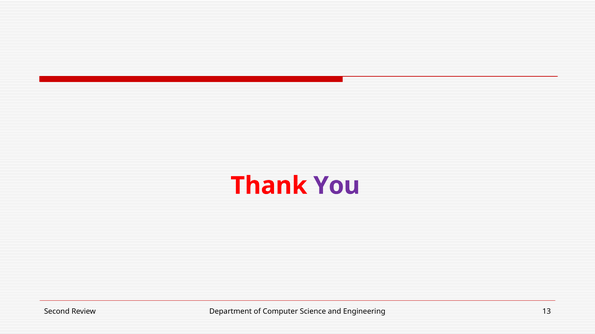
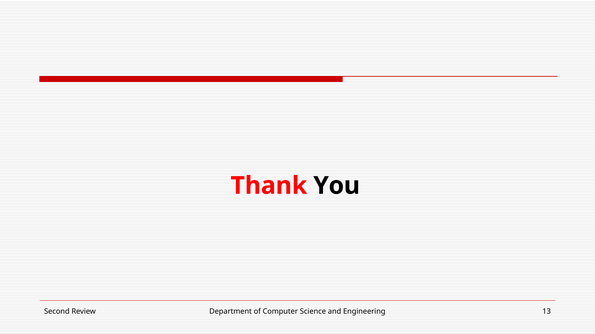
You colour: purple -> black
